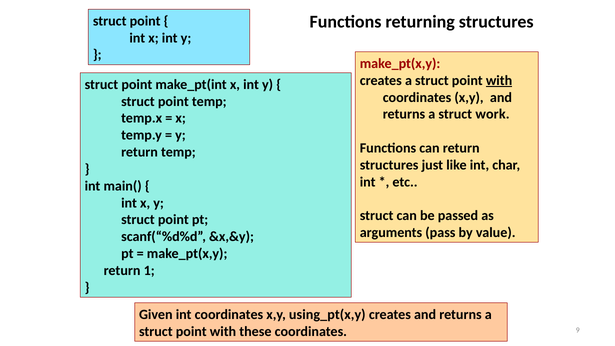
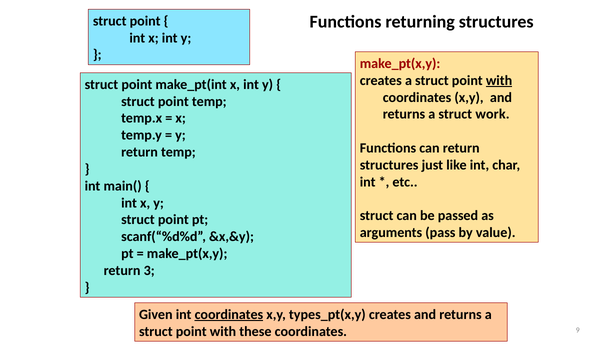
1: 1 -> 3
coordinates at (229, 314) underline: none -> present
using_pt(x,y: using_pt(x,y -> types_pt(x,y
